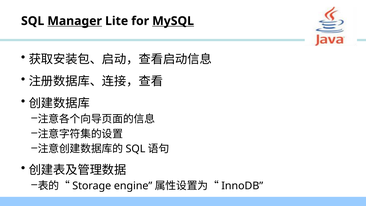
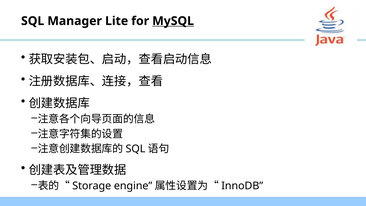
Manager underline: present -> none
